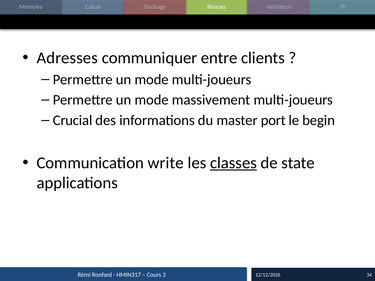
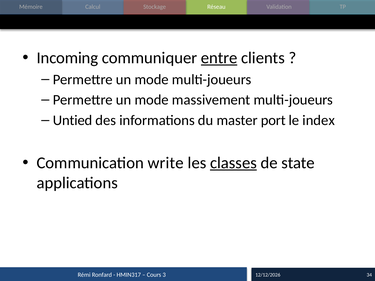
Adresses: Adresses -> Incoming
entre underline: none -> present
Crucial: Crucial -> Untied
begin: begin -> index
